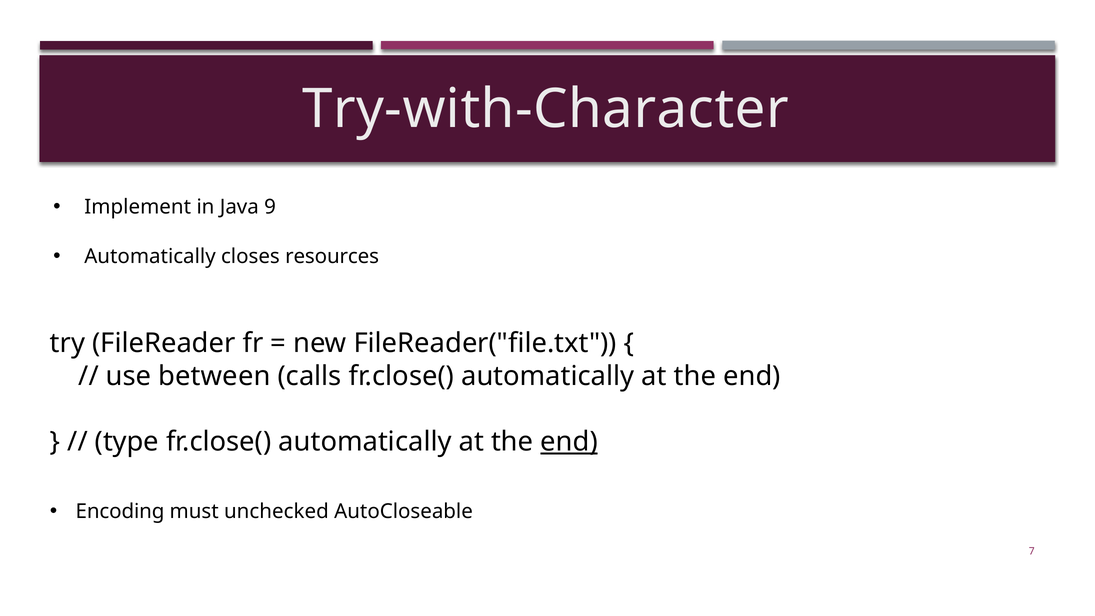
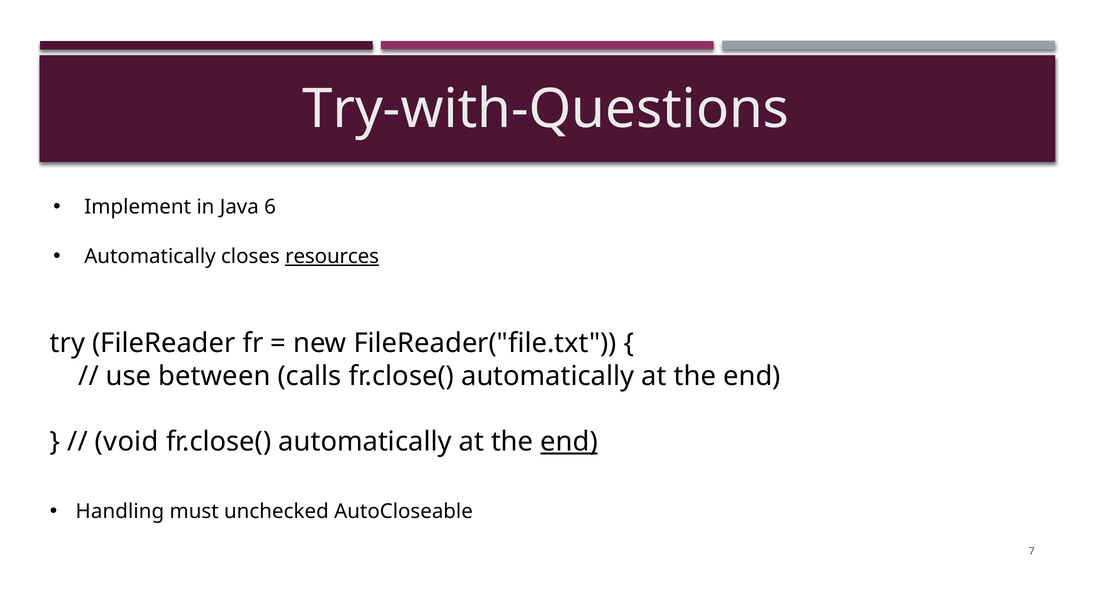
Try-with-Character: Try-with-Character -> Try-with-Questions
9: 9 -> 6
resources underline: none -> present
type: type -> void
Encoding: Encoding -> Handling
